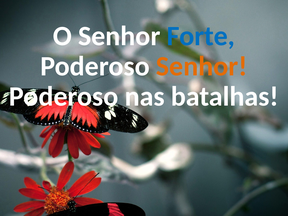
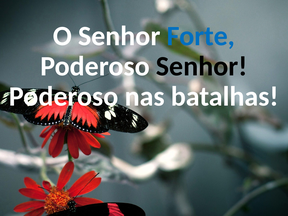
Senhor at (202, 66) colour: orange -> black
